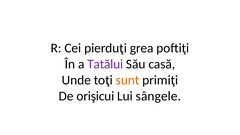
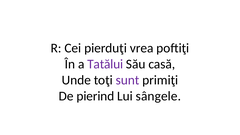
grea: grea -> vrea
sunt colour: orange -> purple
orişicui: orişicui -> pierind
